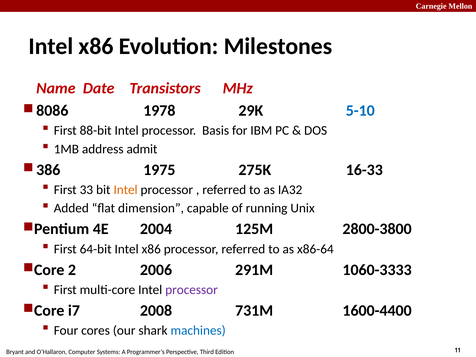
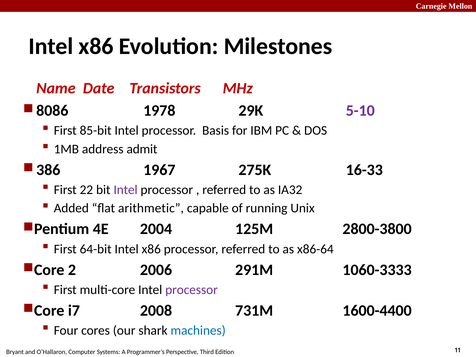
5-10 colour: blue -> purple
88-bit: 88-bit -> 85-bit
1975: 1975 -> 1967
33: 33 -> 22
Intel at (126, 190) colour: orange -> purple
dimension: dimension -> arithmetic
